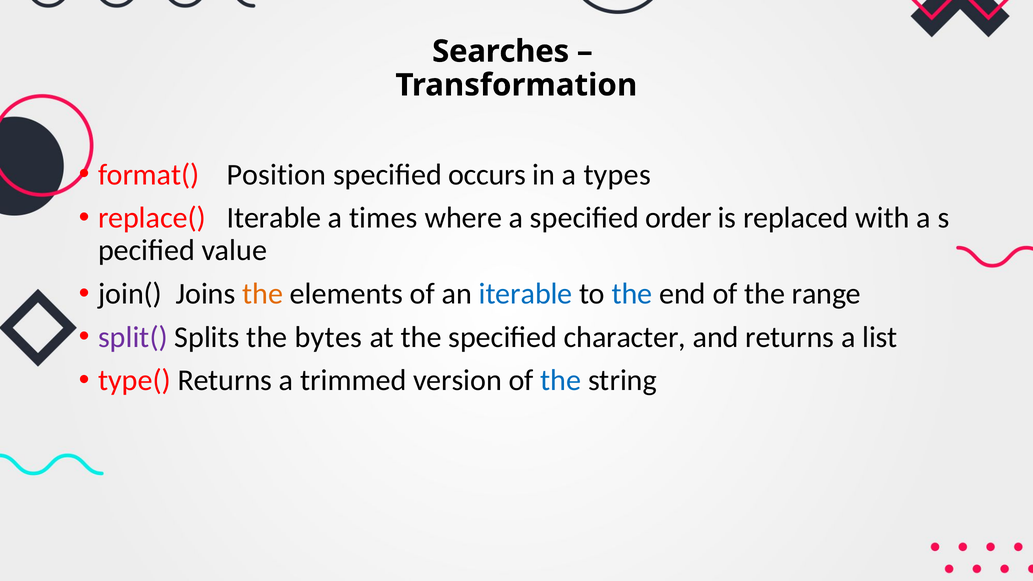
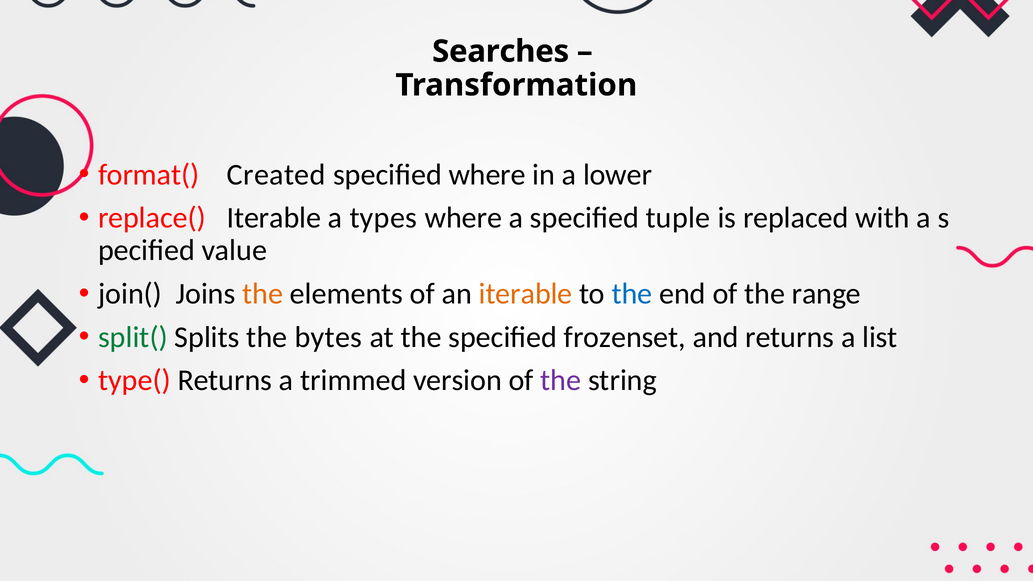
Position: Position -> Created
specified occurs: occurs -> where
types: types -> lower
times: times -> types
order: order -> tuple
iterable at (526, 294) colour: blue -> orange
split( colour: purple -> green
character: character -> frozenset
the at (561, 380) colour: blue -> purple
